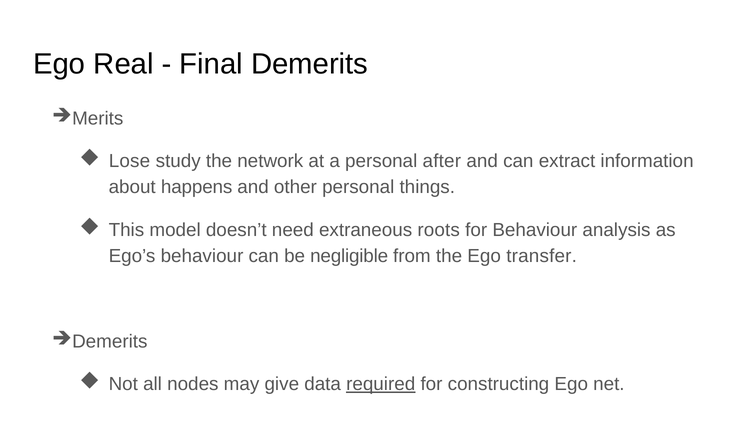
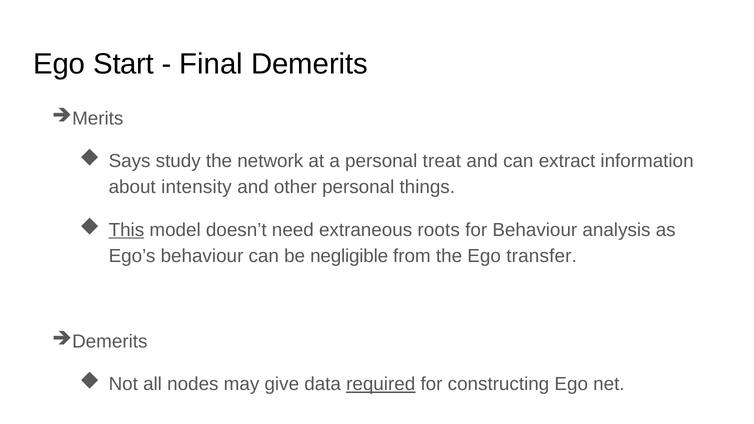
Real: Real -> Start
Lose: Lose -> Says
after: after -> treat
happens: happens -> intensity
This underline: none -> present
